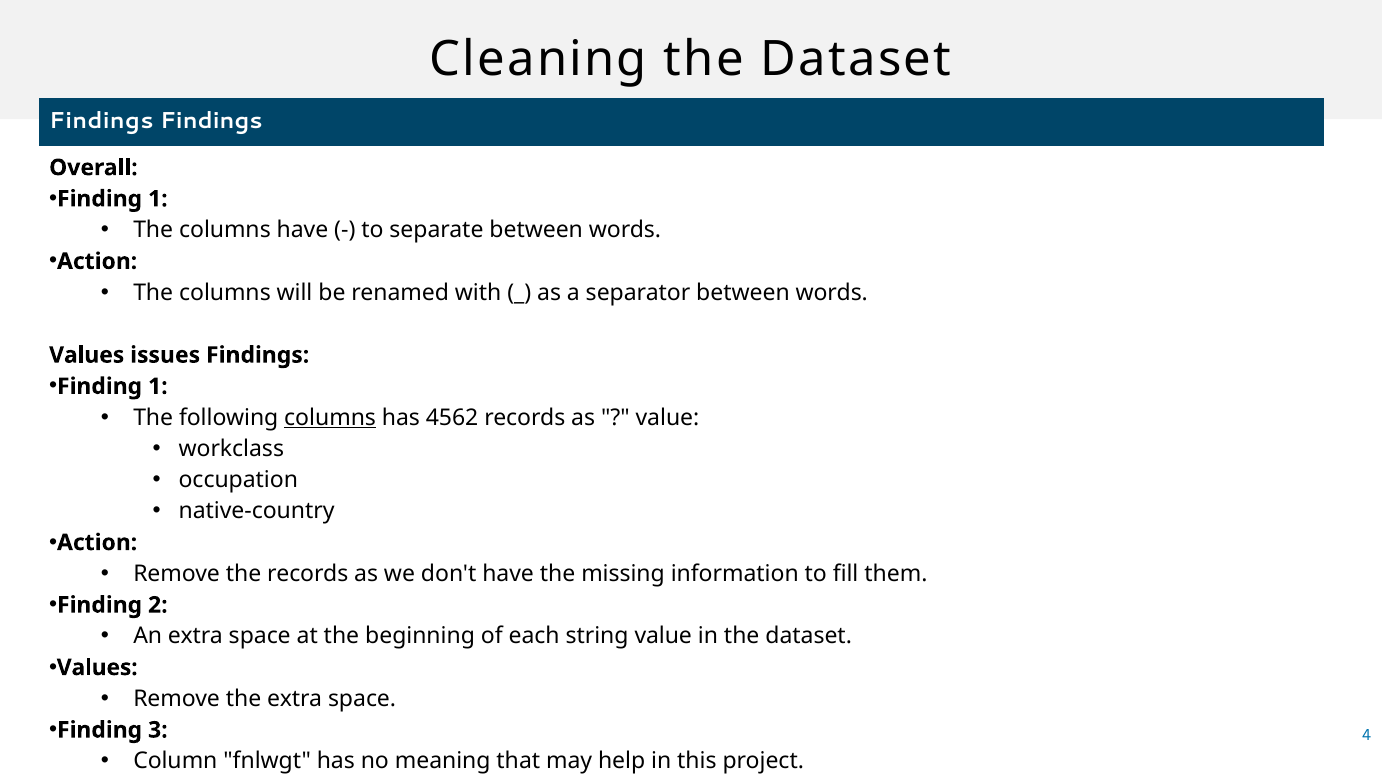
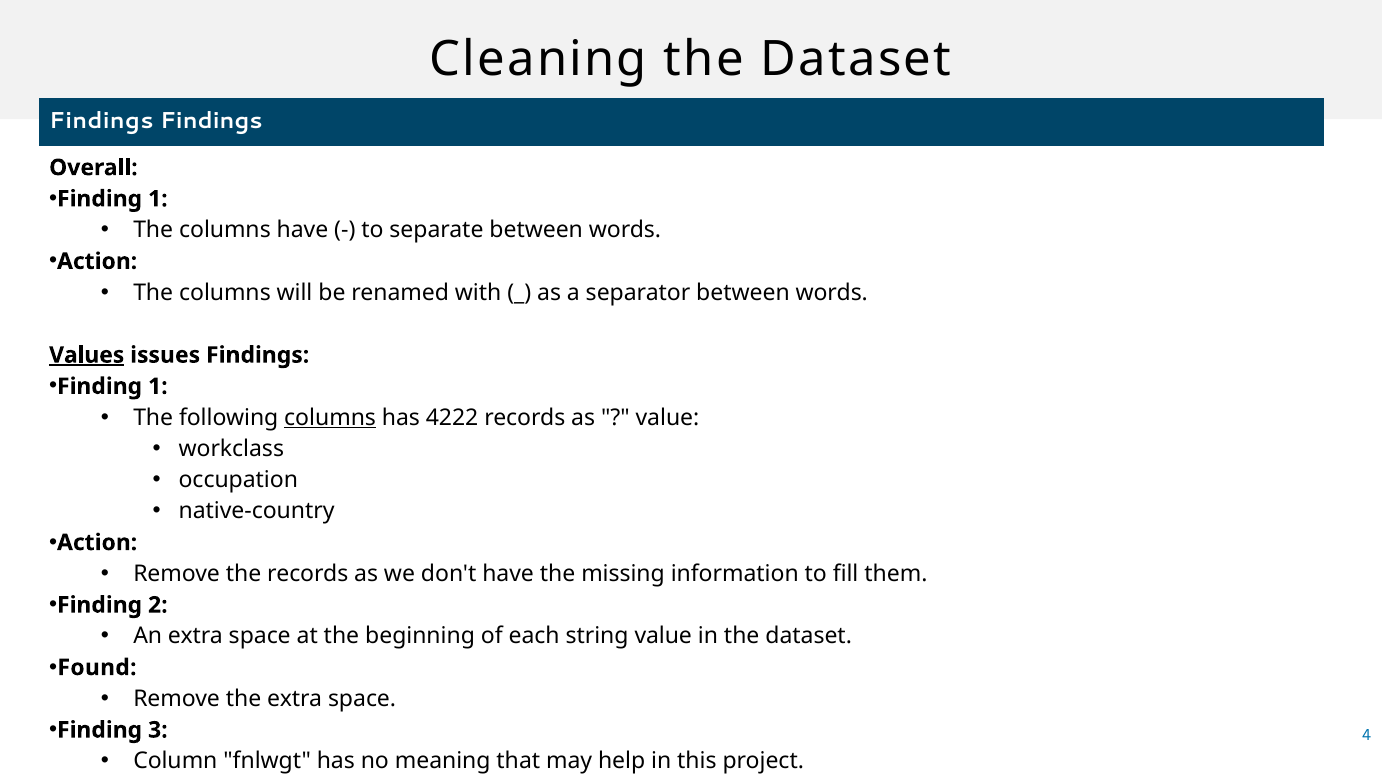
Values at (87, 355) underline: none -> present
4562: 4562 -> 4222
Values at (97, 668): Values -> Found
